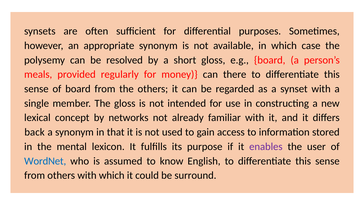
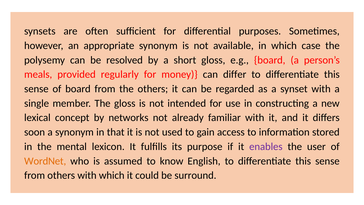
there: there -> differ
back: back -> soon
WordNet colour: blue -> orange
